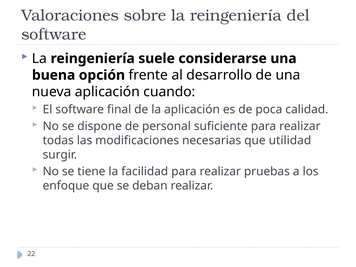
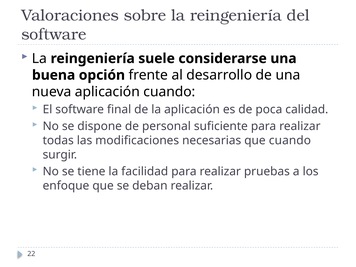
que utilidad: utilidad -> cuando
